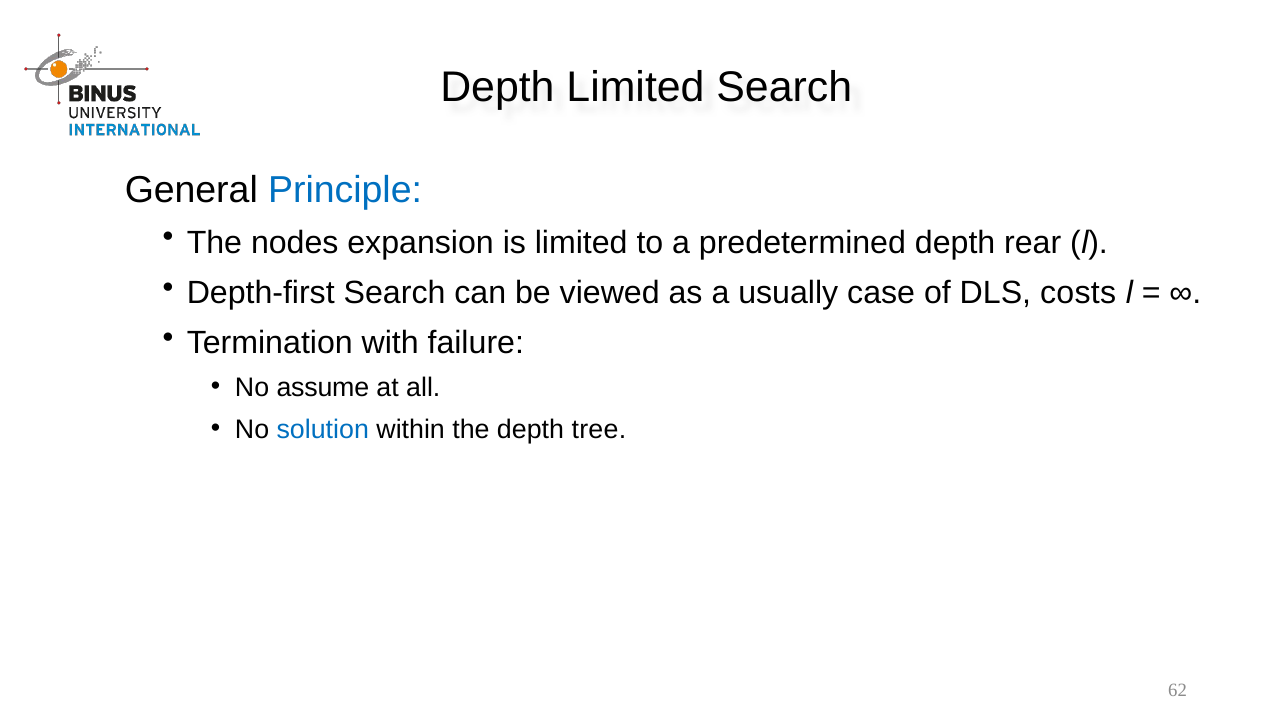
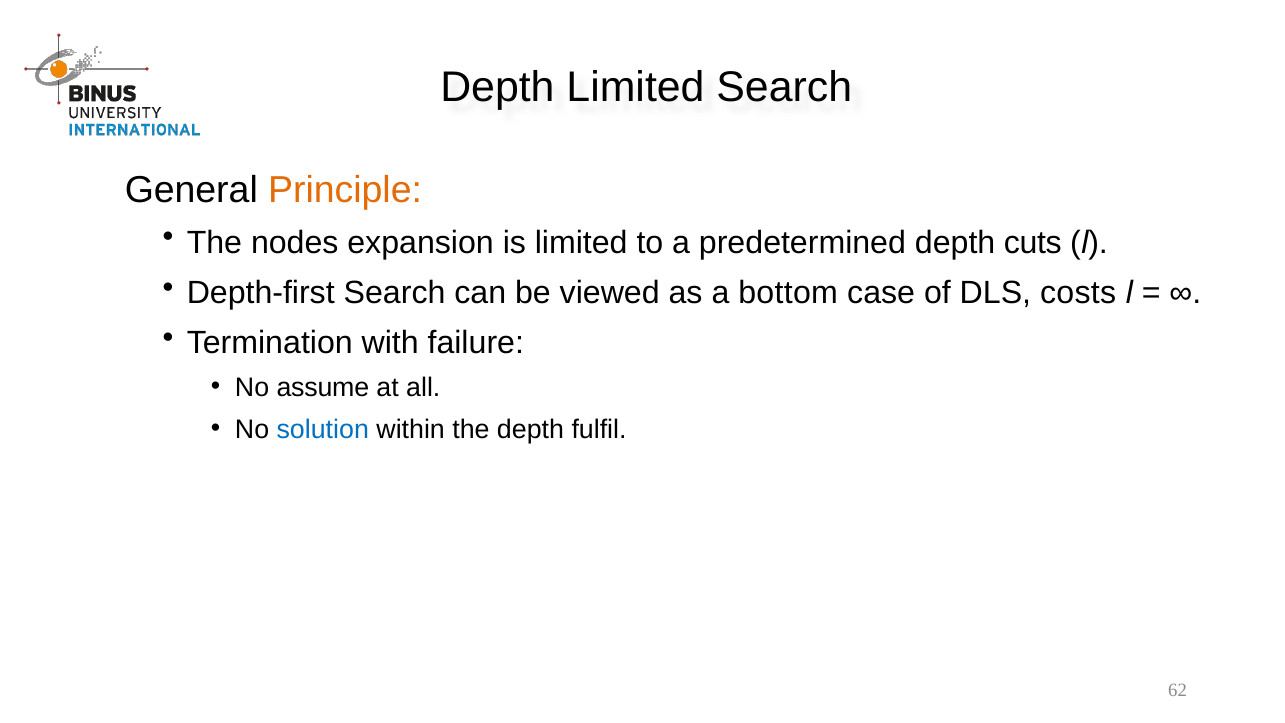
Principle colour: blue -> orange
rear: rear -> cuts
usually: usually -> bottom
tree: tree -> fulfil
